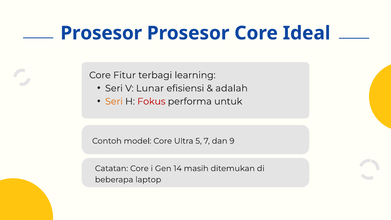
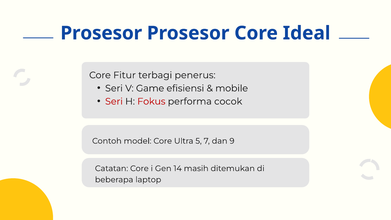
learning: learning -> penerus
Lunar: Lunar -> Game
adalah: adalah -> mobile
Seri at (114, 101) colour: orange -> red
untuk: untuk -> cocok
